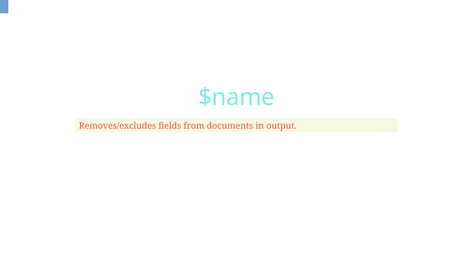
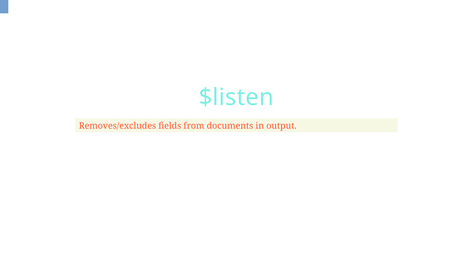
$name: $name -> $listen
